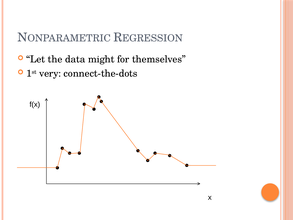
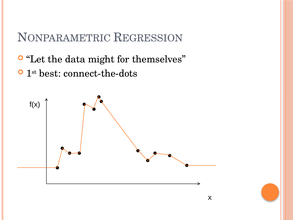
very: very -> best
